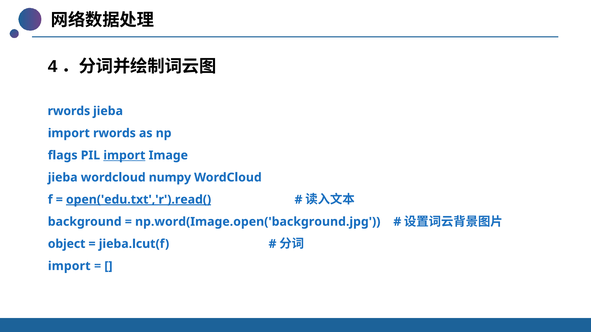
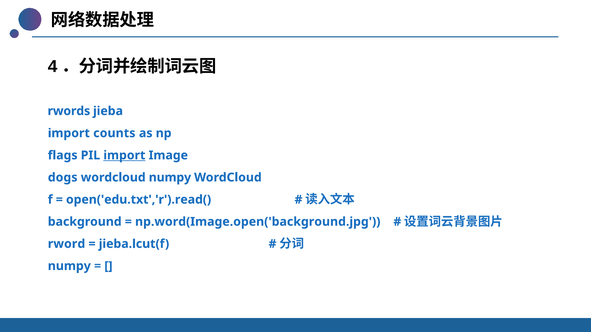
import rwords: rwords -> counts
jieba at (63, 178): jieba -> dogs
open('edu.txt','r').read( underline: present -> none
object: object -> rword
import at (69, 266): import -> numpy
